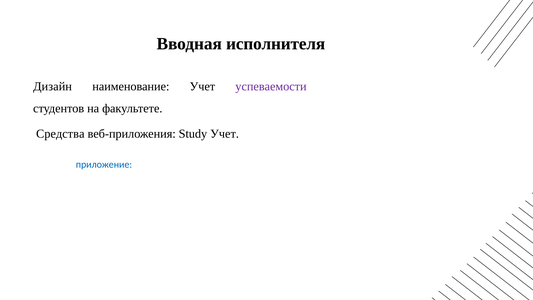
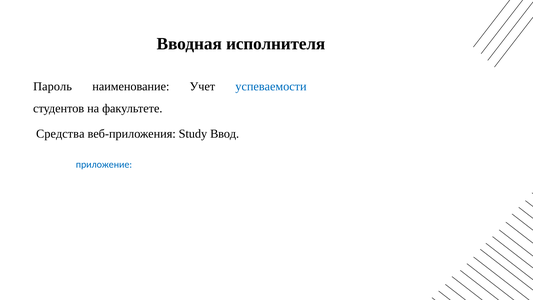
Дизайн: Дизайн -> Пароль
успеваемости colour: purple -> blue
Study Учет: Учет -> Ввод
